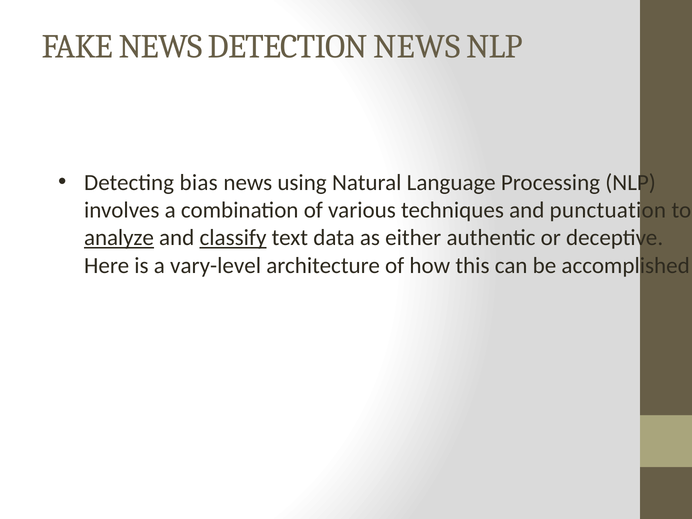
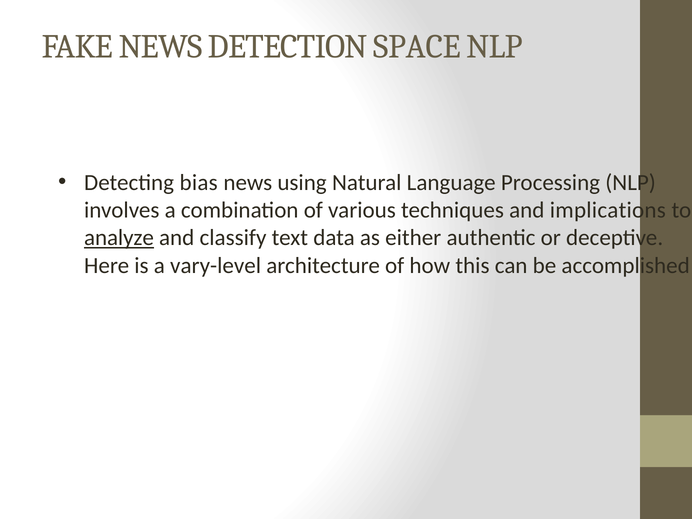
DETECTION NEWS: NEWS -> SPACE
punctuation: punctuation -> implications
classify underline: present -> none
